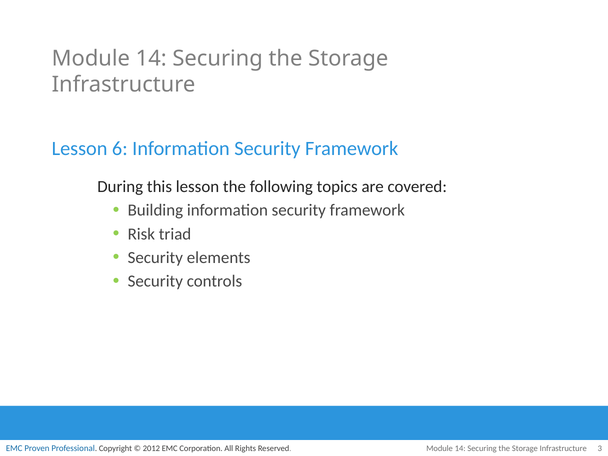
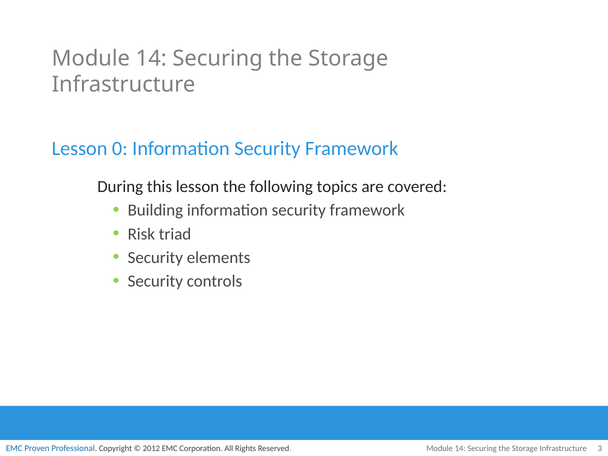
6: 6 -> 0
